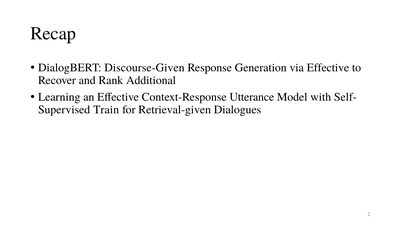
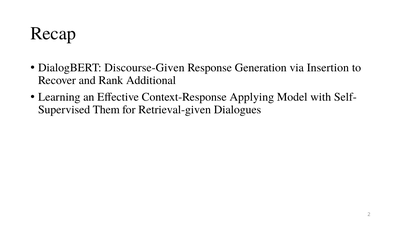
via Effective: Effective -> Insertion
Utterance: Utterance -> Applying
Train: Train -> Them
